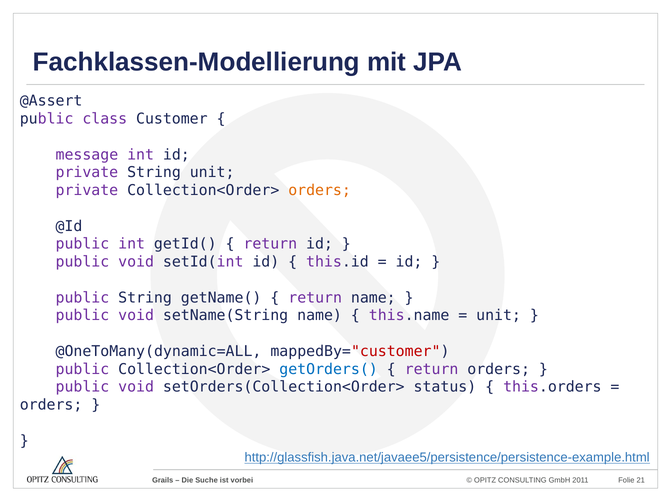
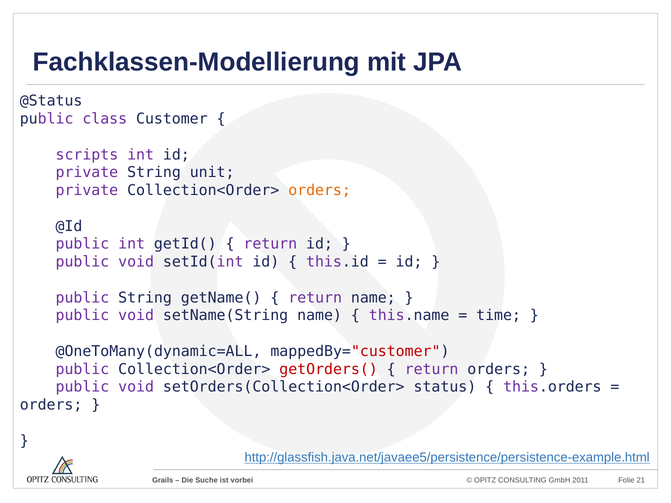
@Assert: @Assert -> @Status
message: message -> scripts
unit at (499, 316): unit -> time
getOrders( colour: blue -> red
